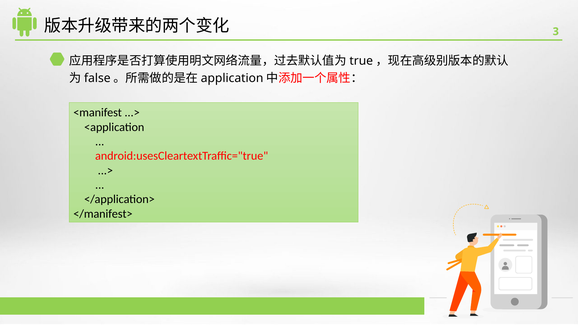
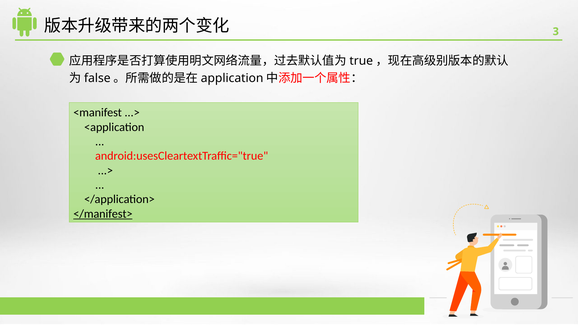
</manifest> underline: none -> present
